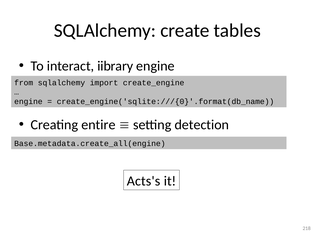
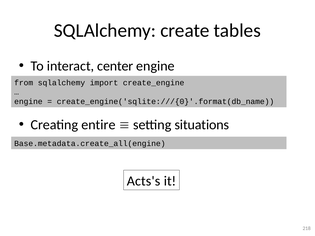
iibrary: iibrary -> center
detection: detection -> situations
